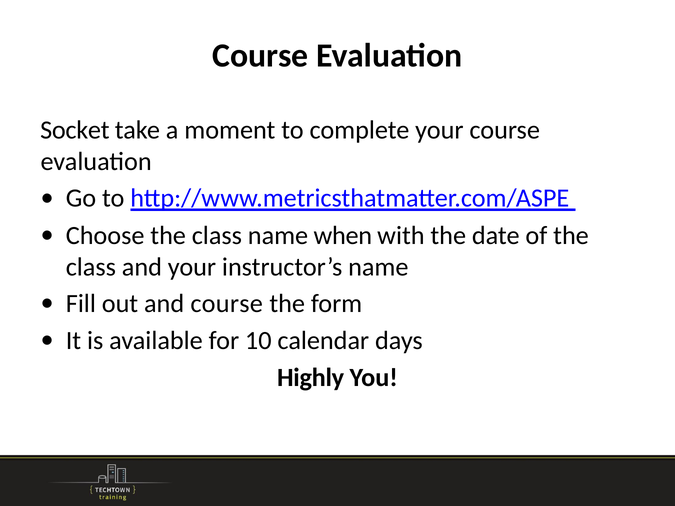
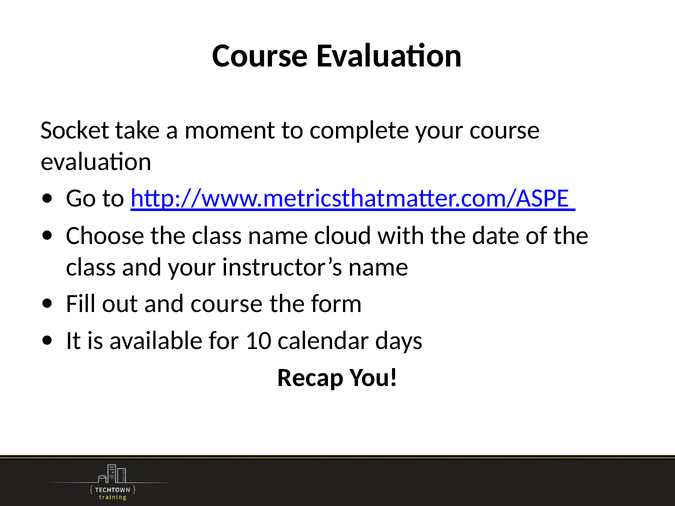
when: when -> cloud
Highly: Highly -> Recap
